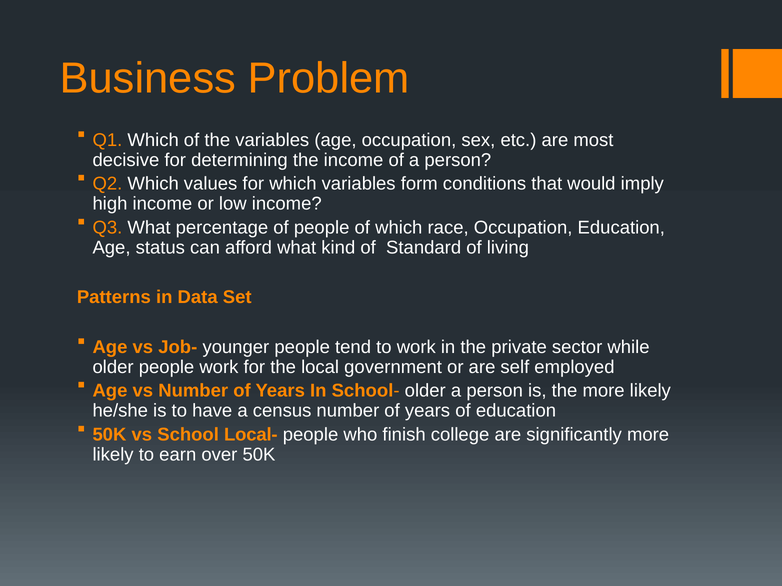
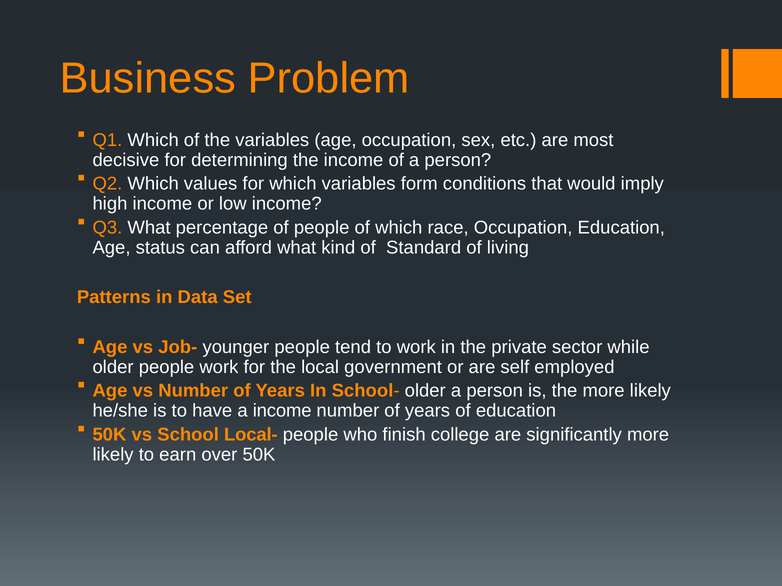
a census: census -> income
